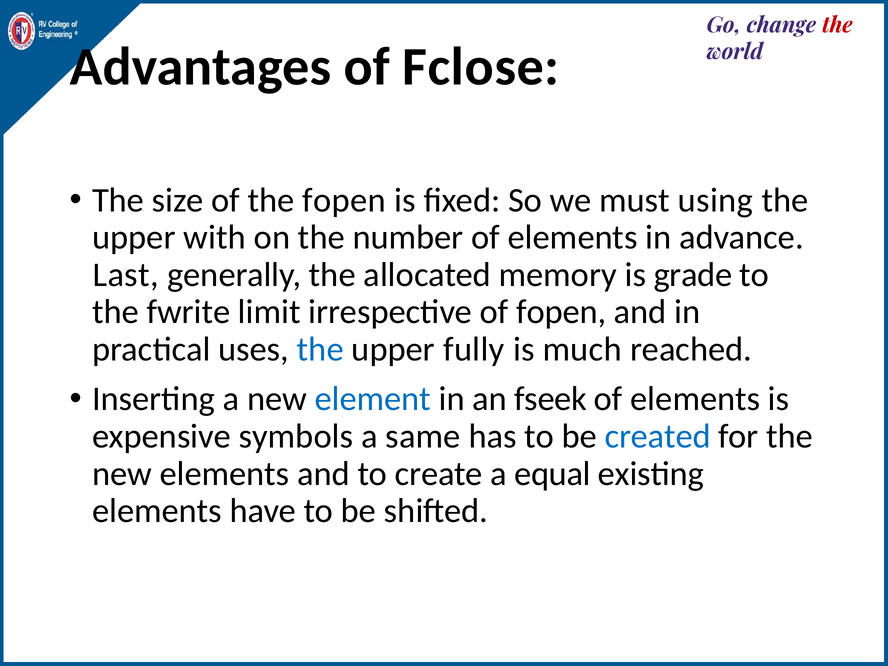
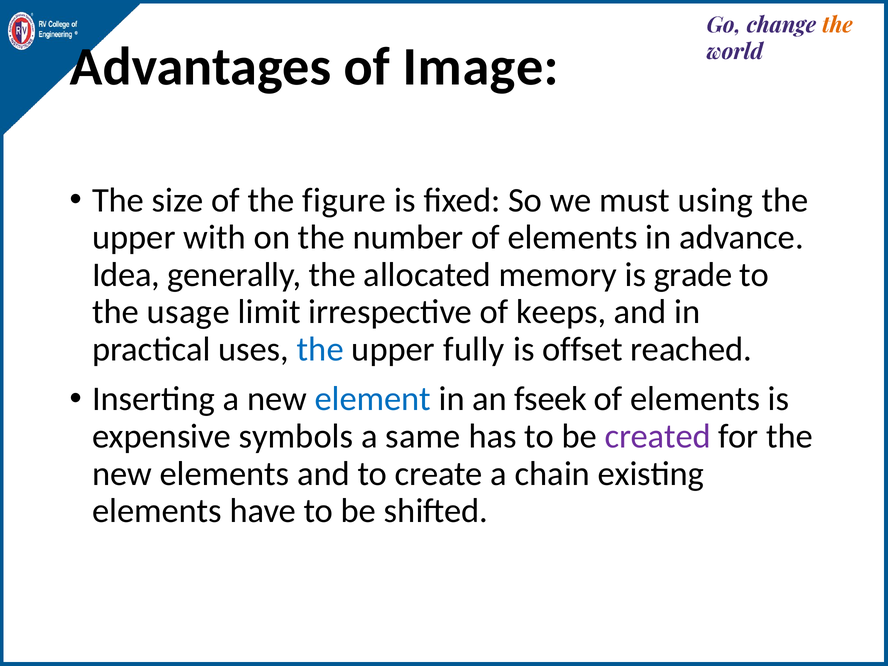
the at (837, 25) colour: red -> orange
Fclose: Fclose -> Image
the fopen: fopen -> figure
Last: Last -> Idea
fwrite: fwrite -> usage
of fopen: fopen -> keeps
much: much -> offset
created colour: blue -> purple
equal: equal -> chain
